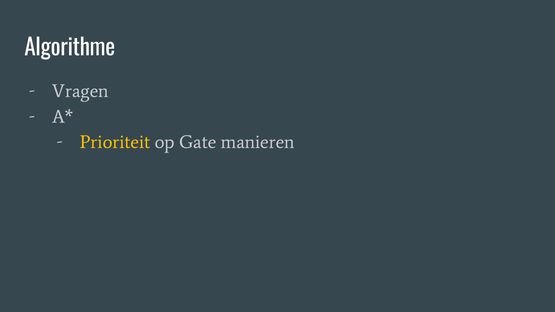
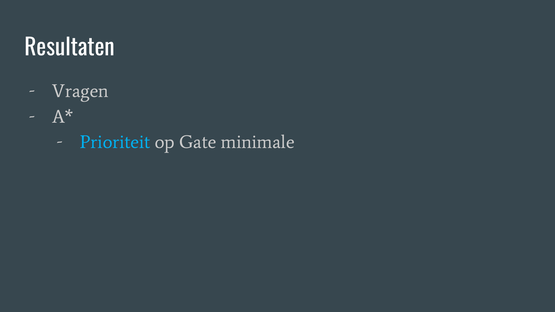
Algorithme: Algorithme -> Resultaten
Prioriteit colour: yellow -> light blue
manieren: manieren -> minimale
